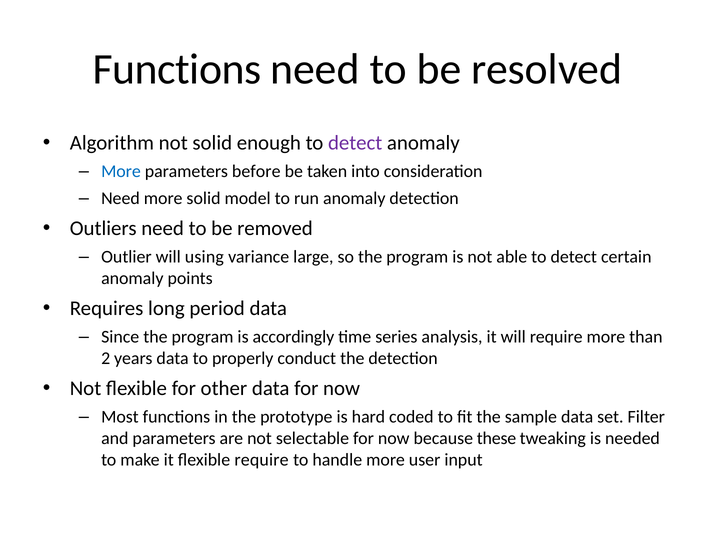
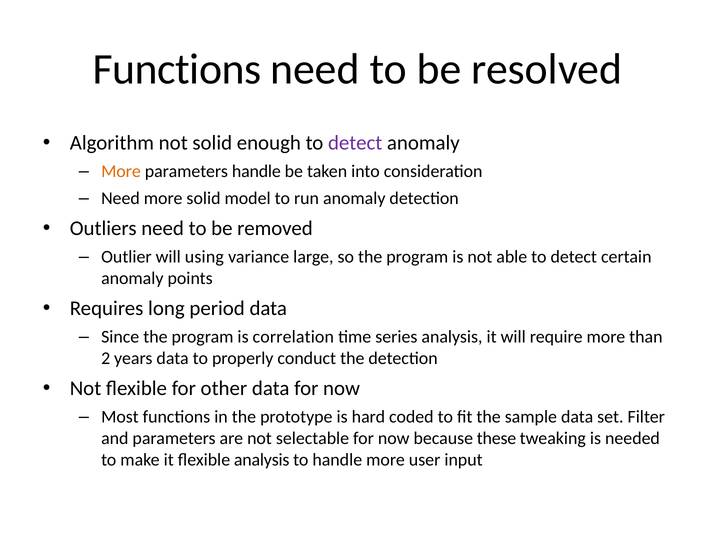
More at (121, 172) colour: blue -> orange
parameters before: before -> handle
accordingly: accordingly -> correlation
flexible require: require -> analysis
